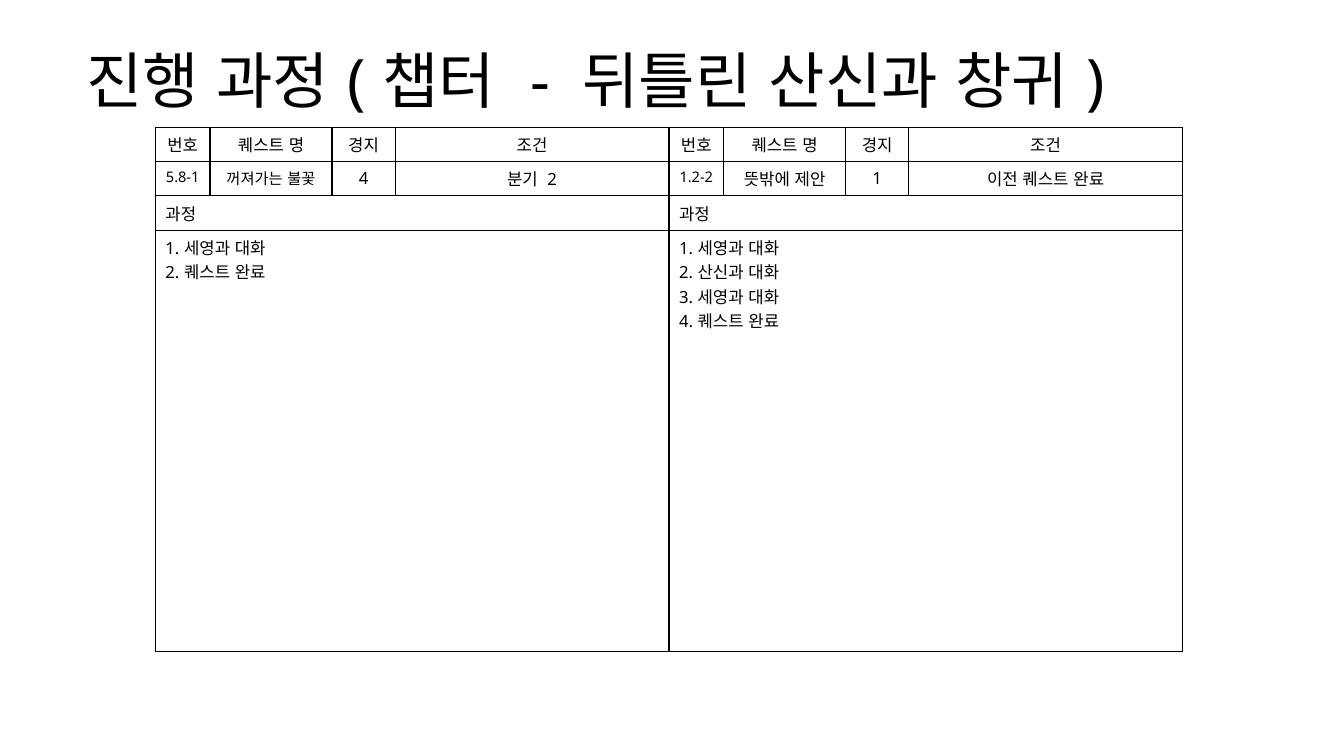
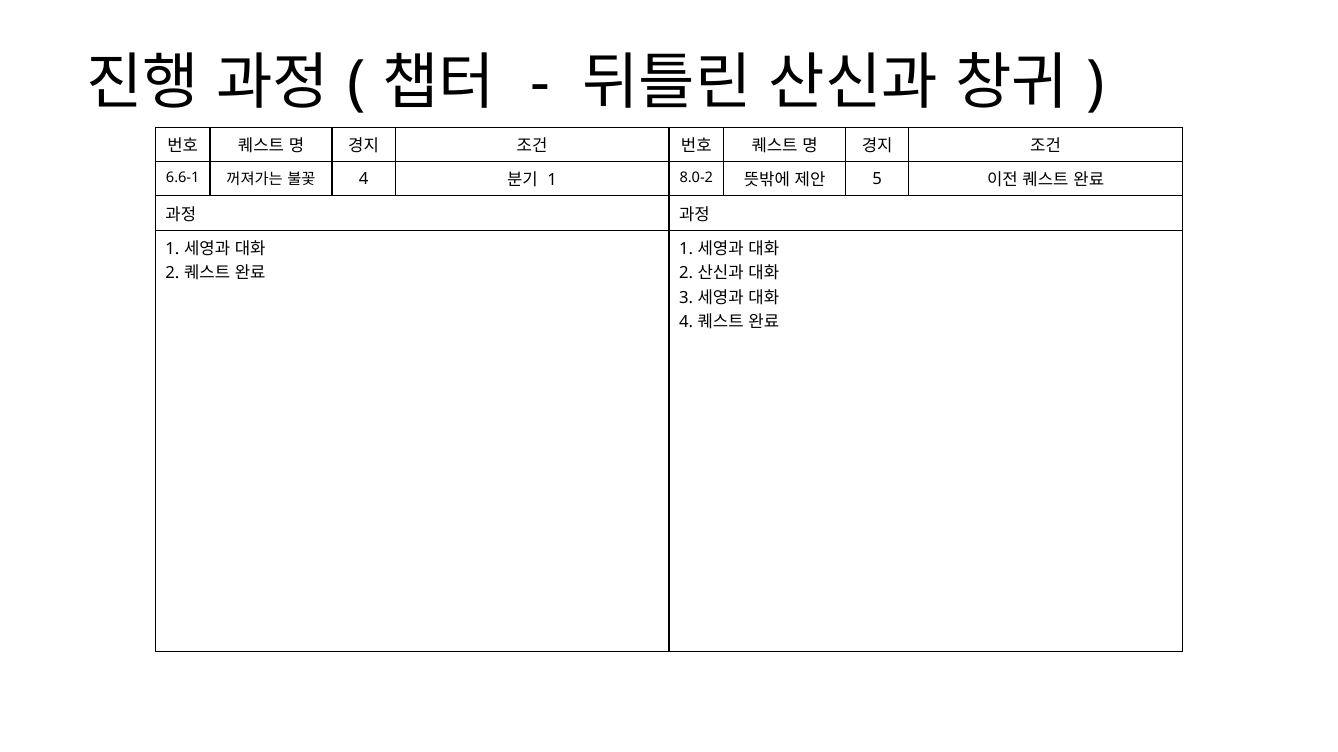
5.8-1: 5.8-1 -> 6.6-1
2 at (552, 181): 2 -> 1
1.2-2: 1.2-2 -> 8.0-2
1 at (877, 179): 1 -> 5
